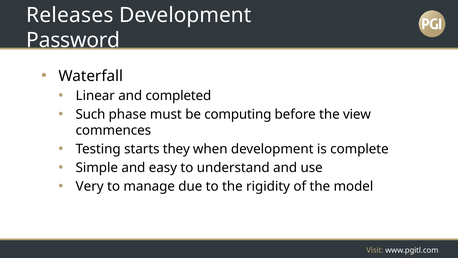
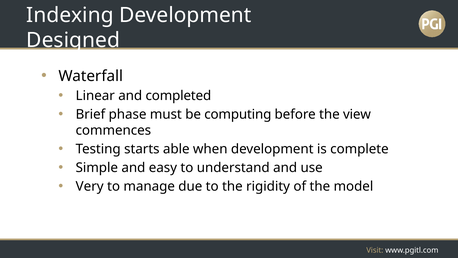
Releases: Releases -> Indexing
Password: Password -> Designed
Such: Such -> Brief
they: they -> able
